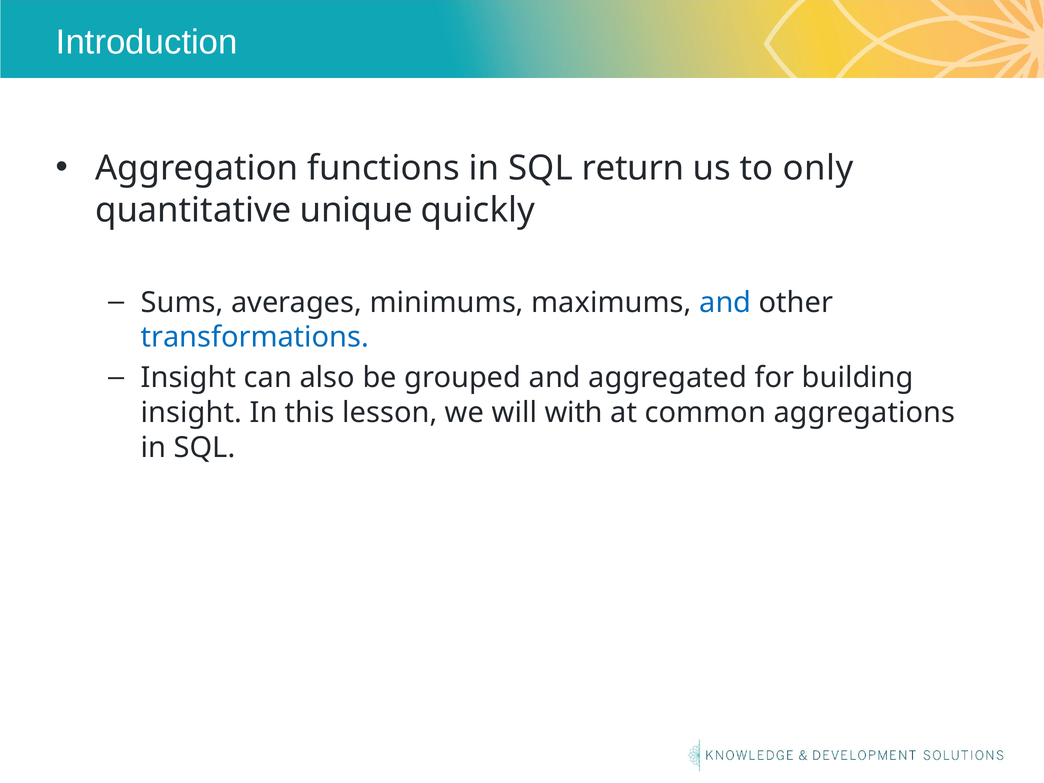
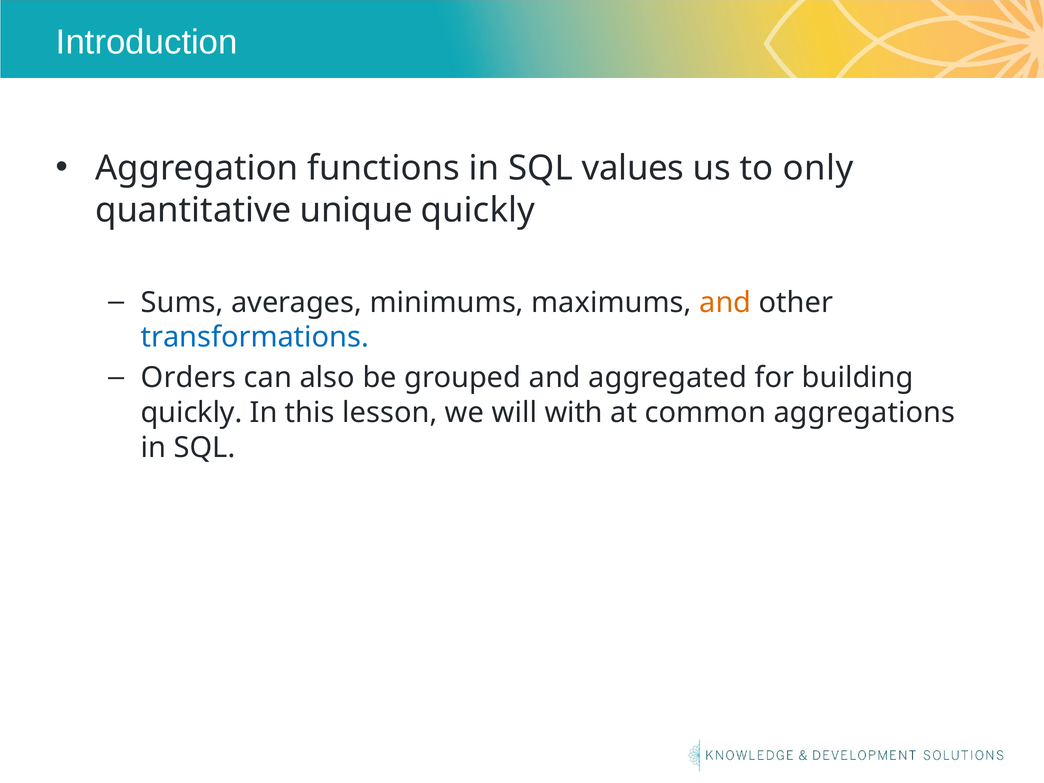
return: return -> values
and at (725, 302) colour: blue -> orange
Insight at (189, 378): Insight -> Orders
insight at (191, 413): insight -> quickly
